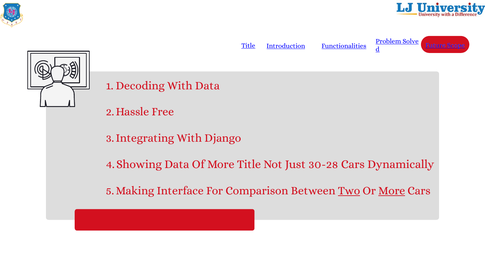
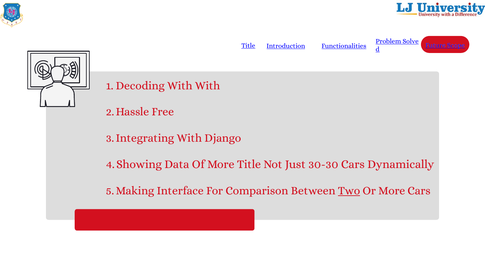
With Data: Data -> With
30-28: 30-28 -> 30-30
More at (392, 191) underline: present -> none
